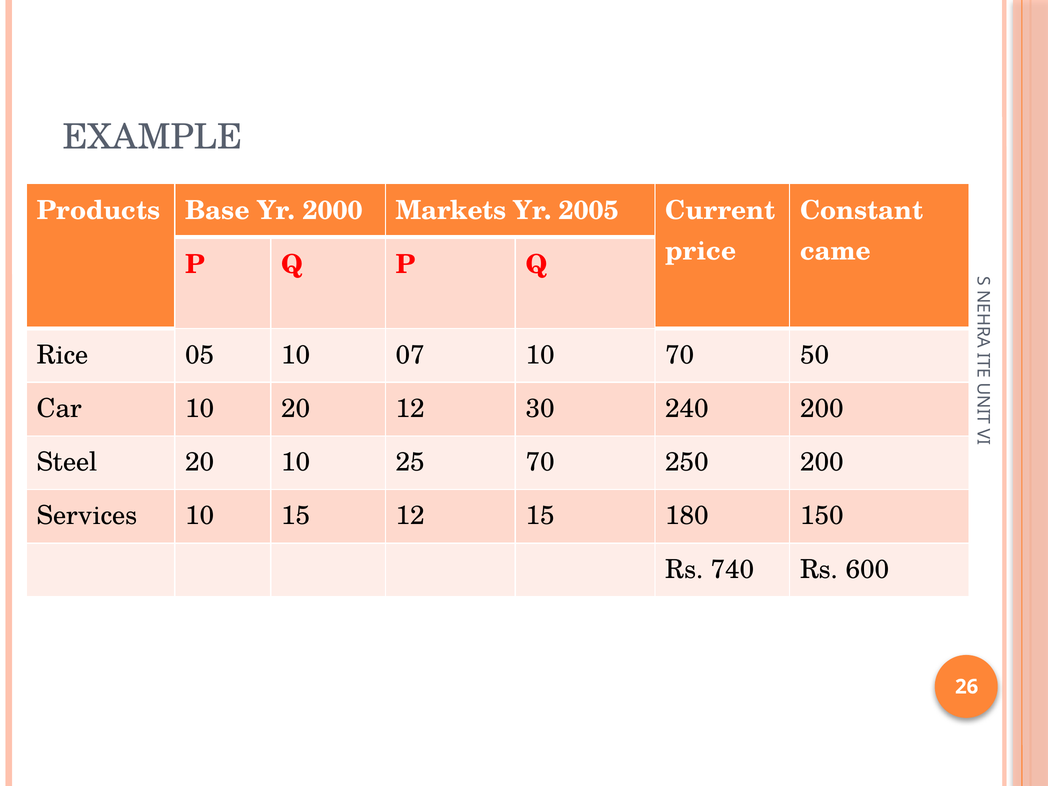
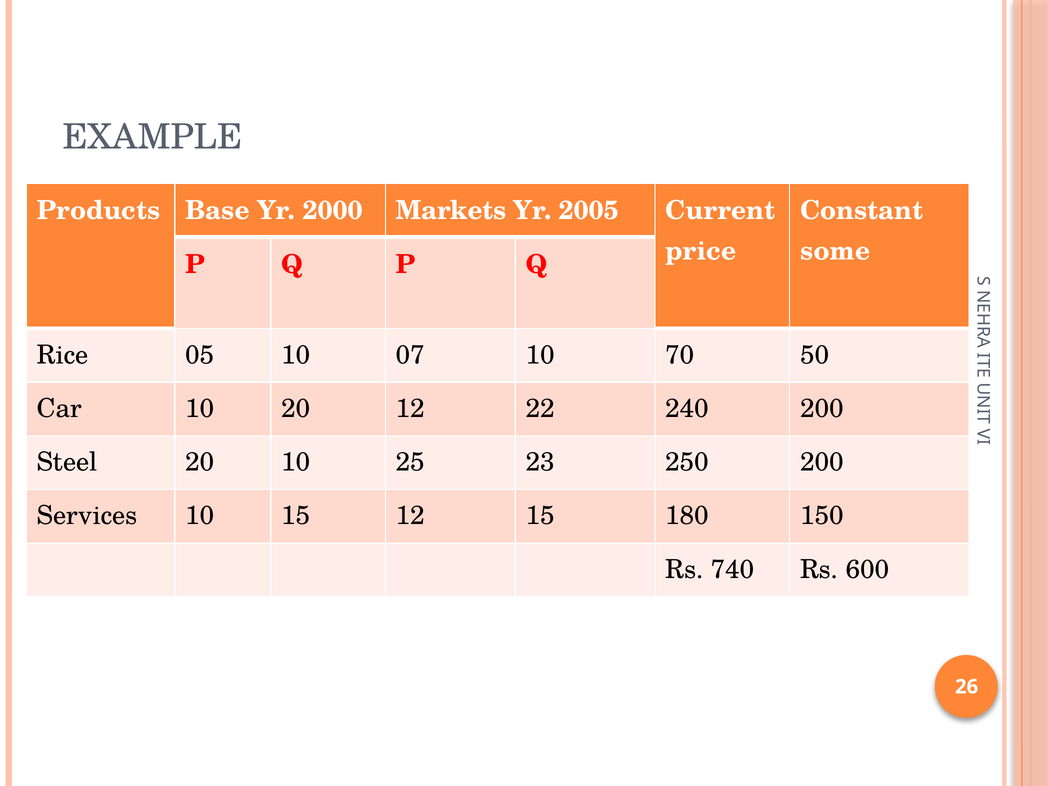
came: came -> some
30: 30 -> 22
25 70: 70 -> 23
